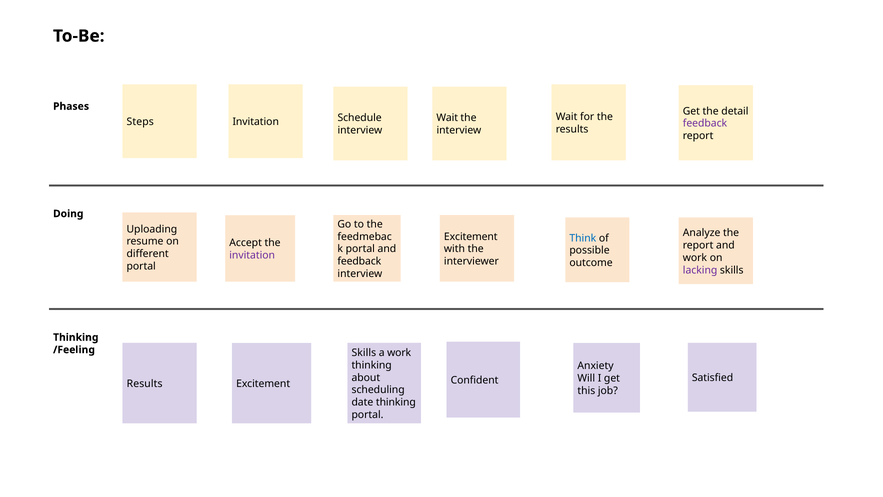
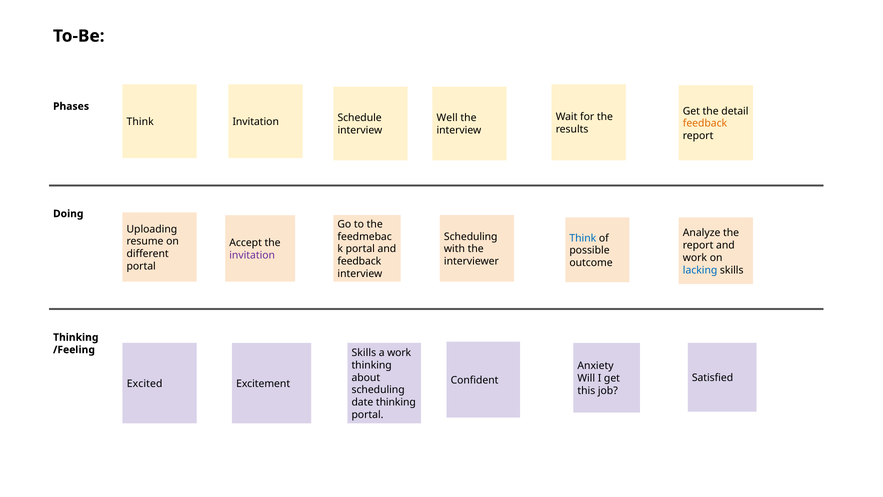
Wait at (447, 118): Wait -> Well
Steps at (140, 122): Steps -> Think
feedback at (705, 123) colour: purple -> orange
Excitement at (471, 236): Excitement -> Scheduling
lacking colour: purple -> blue
Results at (145, 384): Results -> Excited
